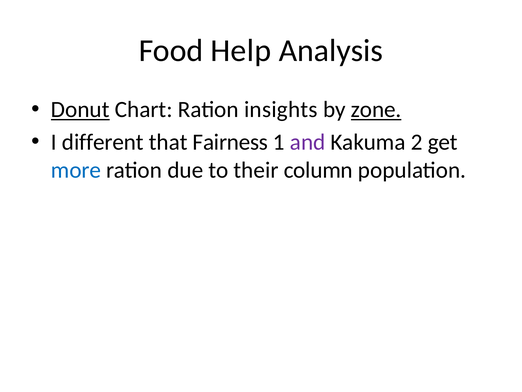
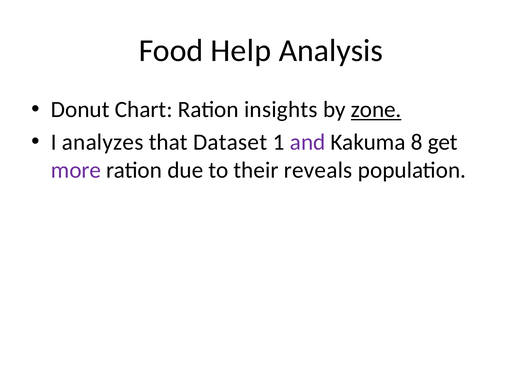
Donut underline: present -> none
different: different -> analyzes
Fairness: Fairness -> Dataset
2: 2 -> 8
more colour: blue -> purple
column: column -> reveals
